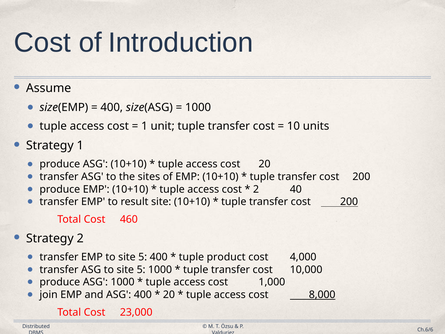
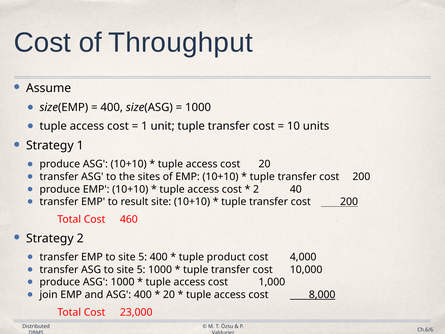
Introduction: Introduction -> Throughput
